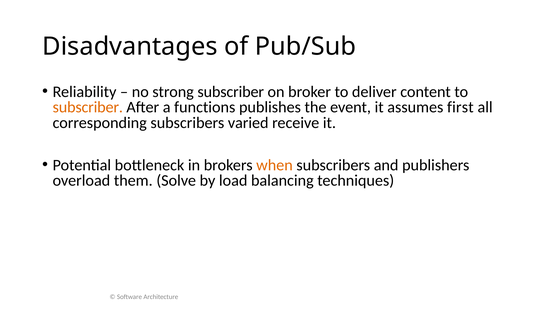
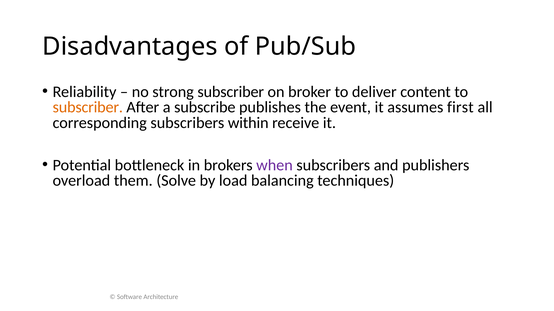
functions: functions -> subscribe
varied: varied -> within
when colour: orange -> purple
